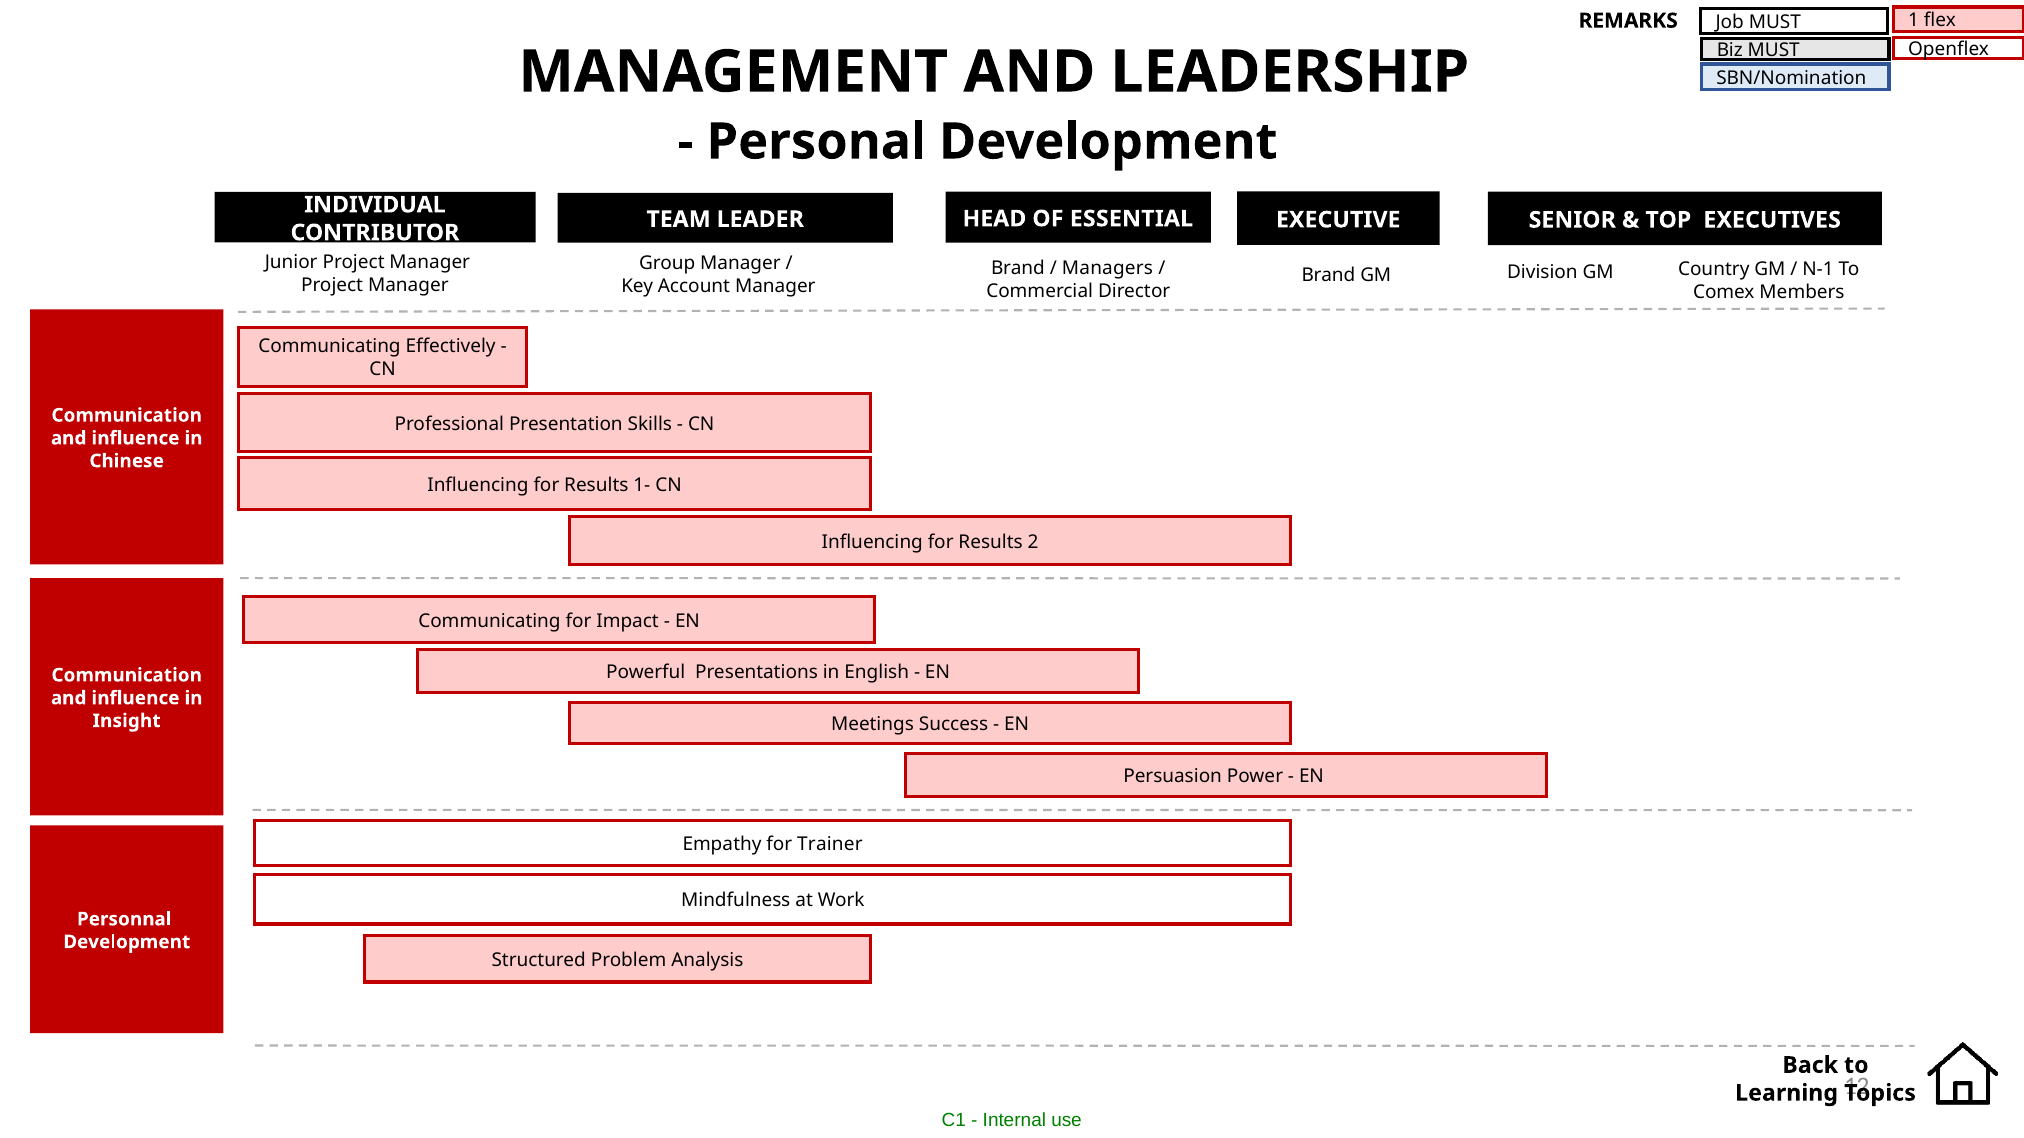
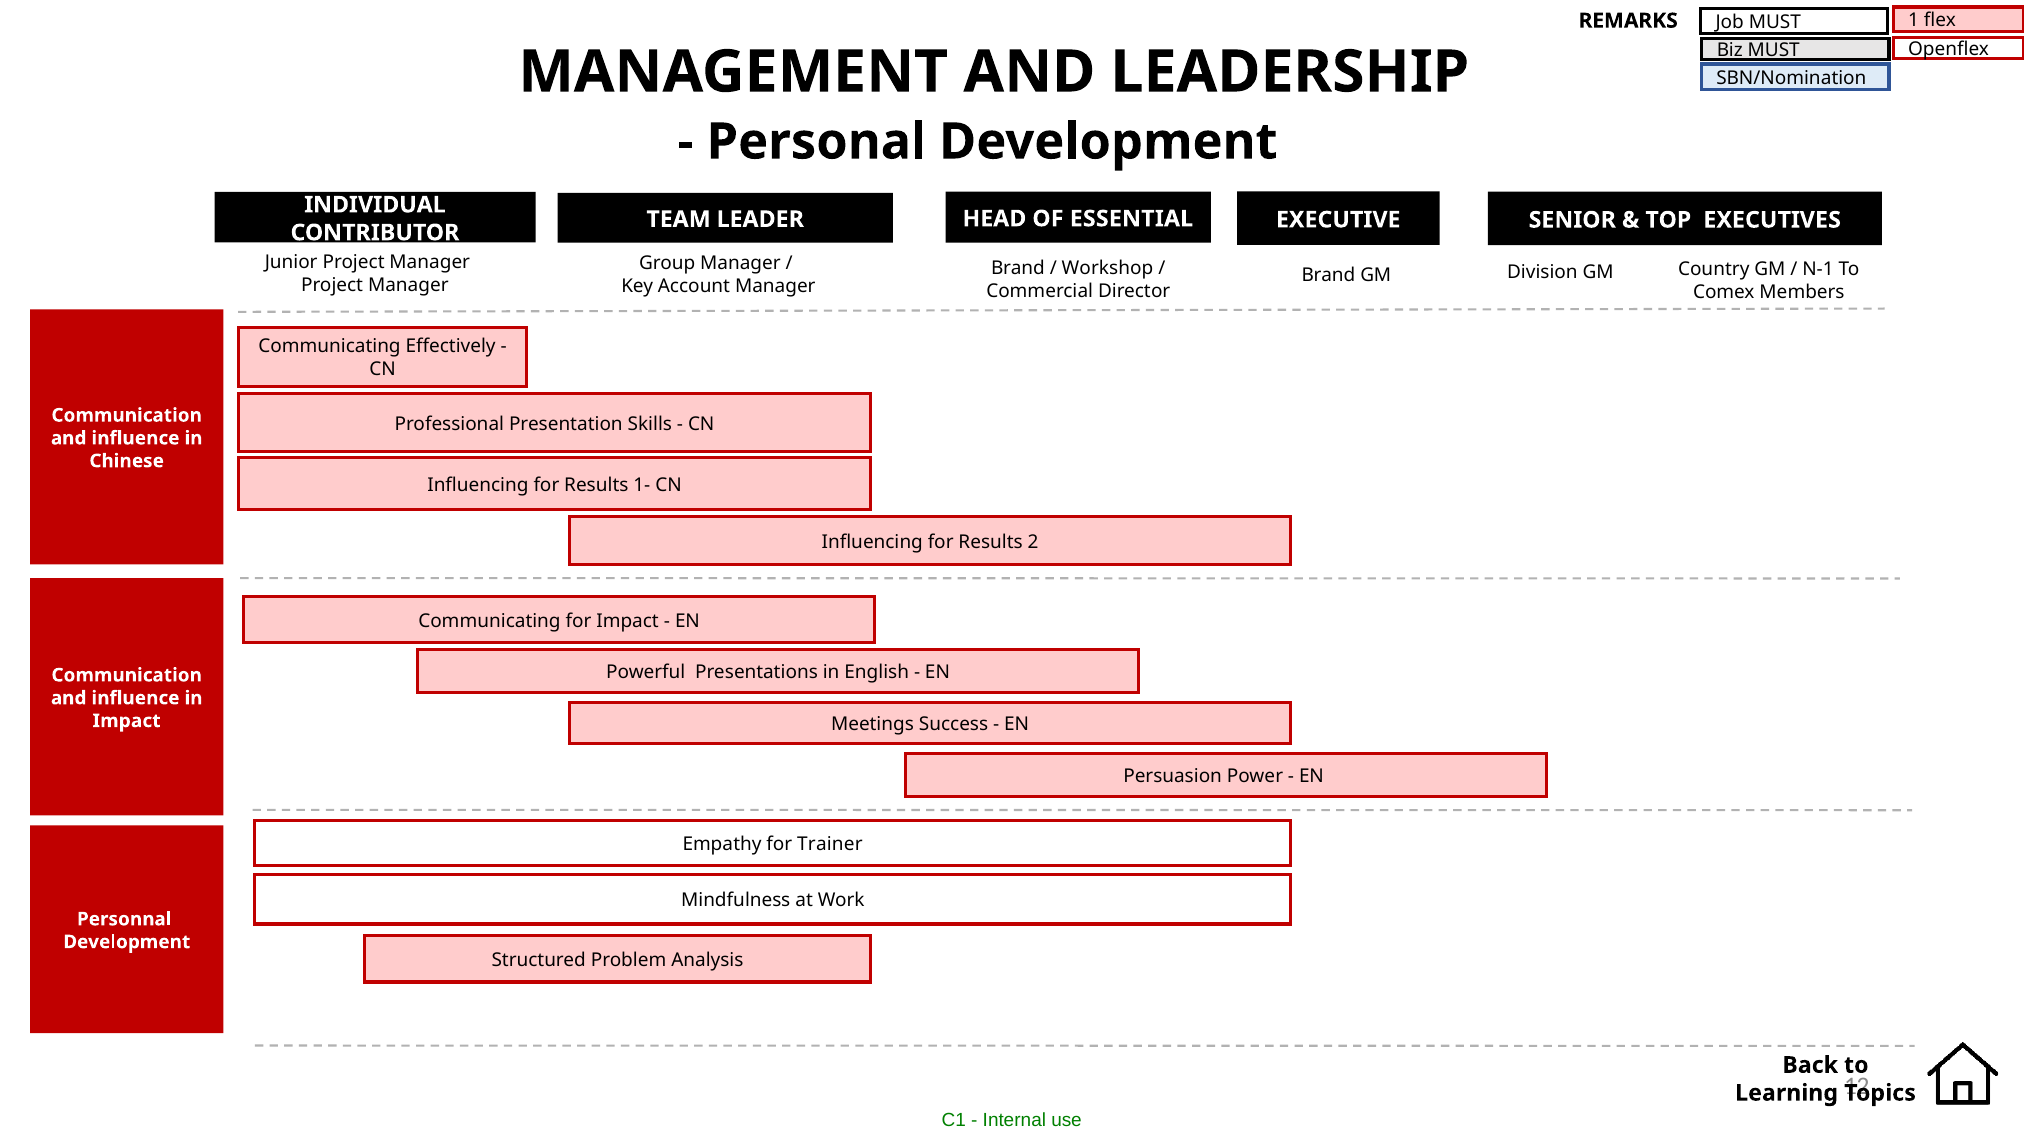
Managers: Managers -> Workshop
Insight at (127, 721): Insight -> Impact
